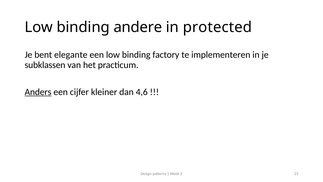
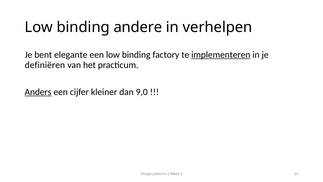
protected: protected -> verhelpen
implementeren underline: none -> present
subklassen: subklassen -> definiëren
4,6: 4,6 -> 9,0
